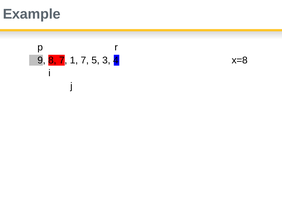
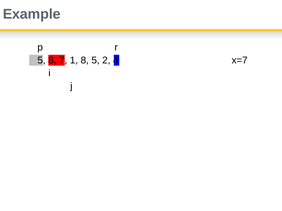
9 at (41, 60): 9 -> 5
1 7: 7 -> 8
3: 3 -> 2
x=8: x=8 -> x=7
